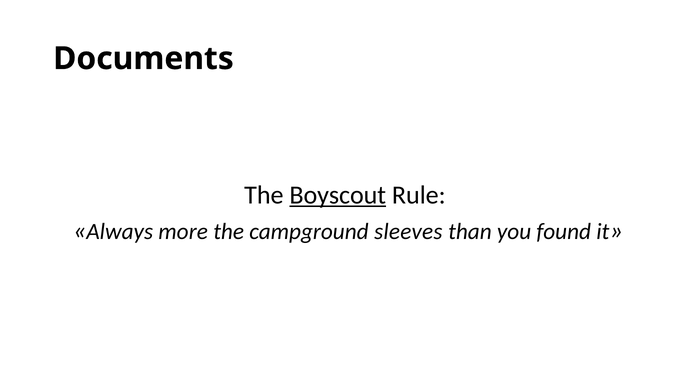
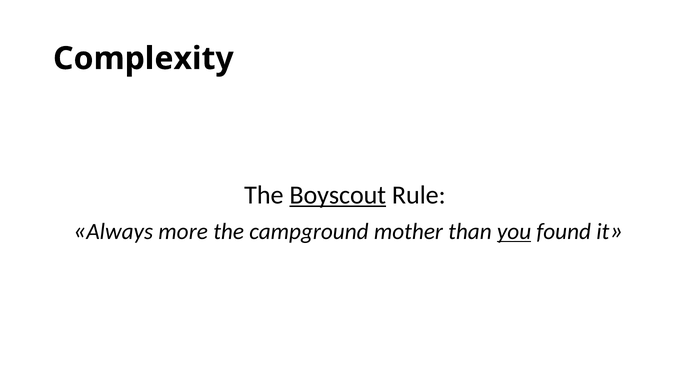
Documents: Documents -> Complexity
sleeves: sleeves -> mother
you underline: none -> present
